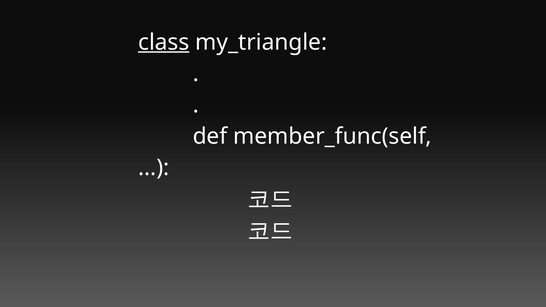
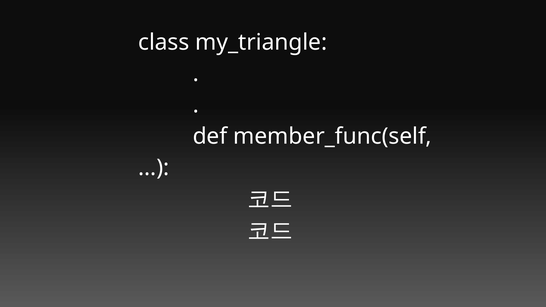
class underline: present -> none
